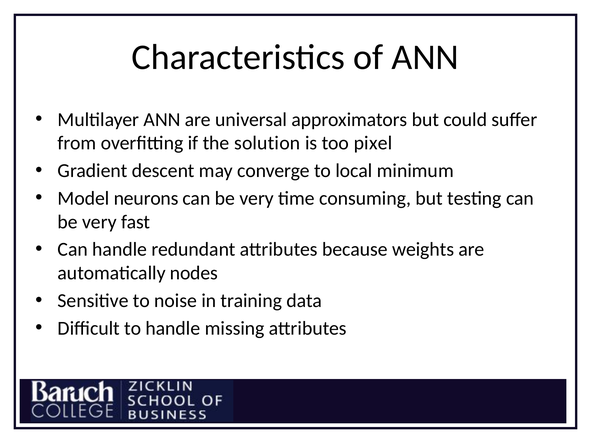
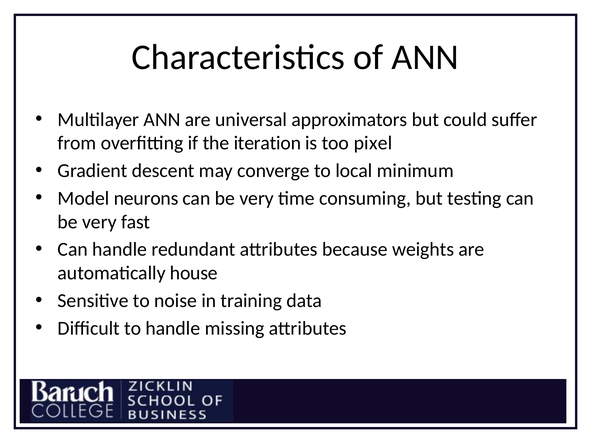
solution: solution -> iteration
nodes: nodes -> house
